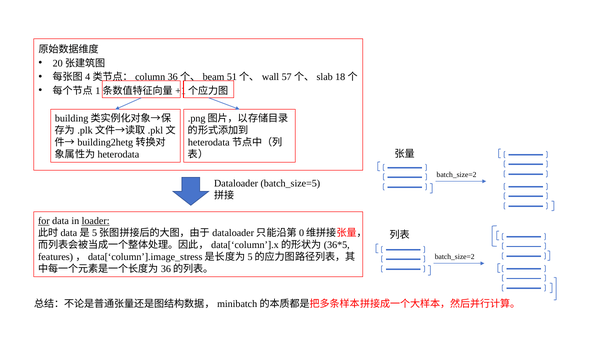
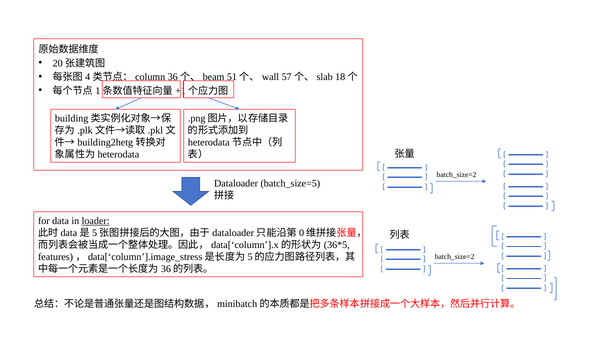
for underline: present -> none
